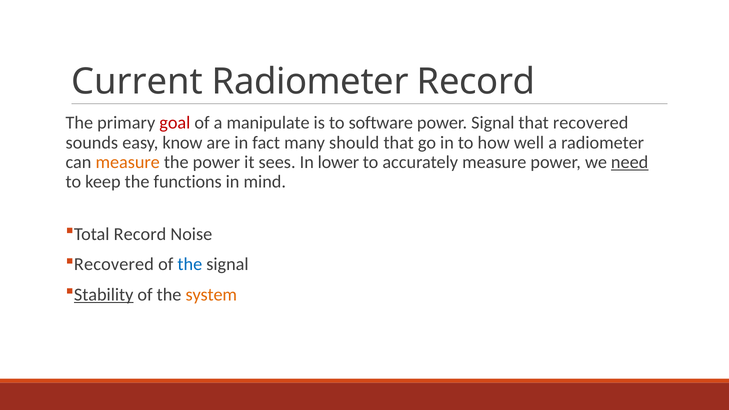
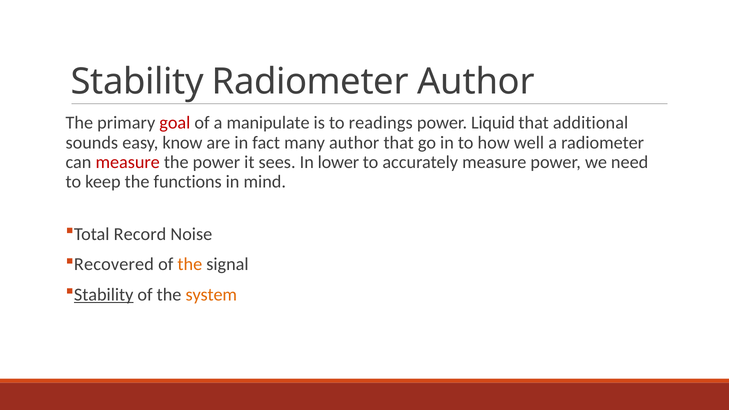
Current at (137, 82): Current -> Stability
Radiometer Record: Record -> Author
software: software -> readings
power Signal: Signal -> Liquid
that recovered: recovered -> additional
many should: should -> author
measure at (128, 162) colour: orange -> red
need underline: present -> none
the at (190, 264) colour: blue -> orange
